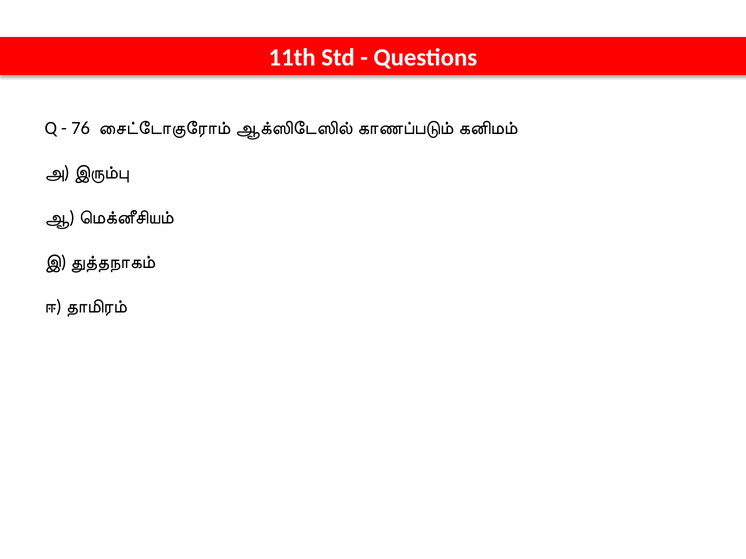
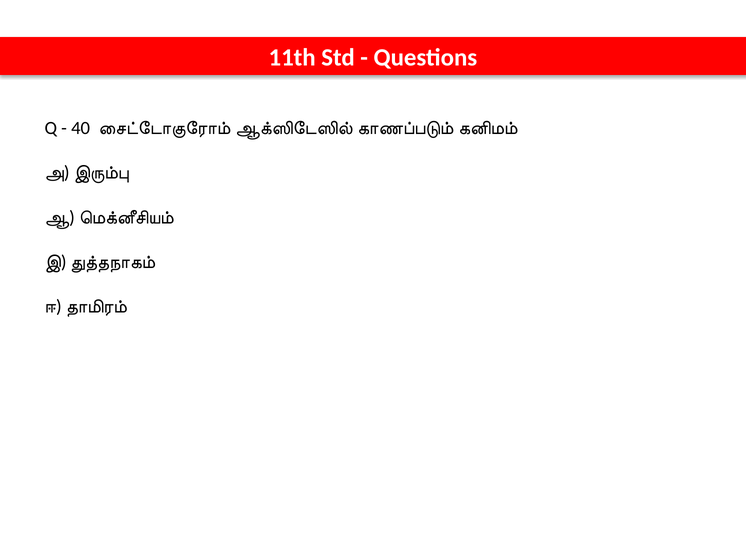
76: 76 -> 40
